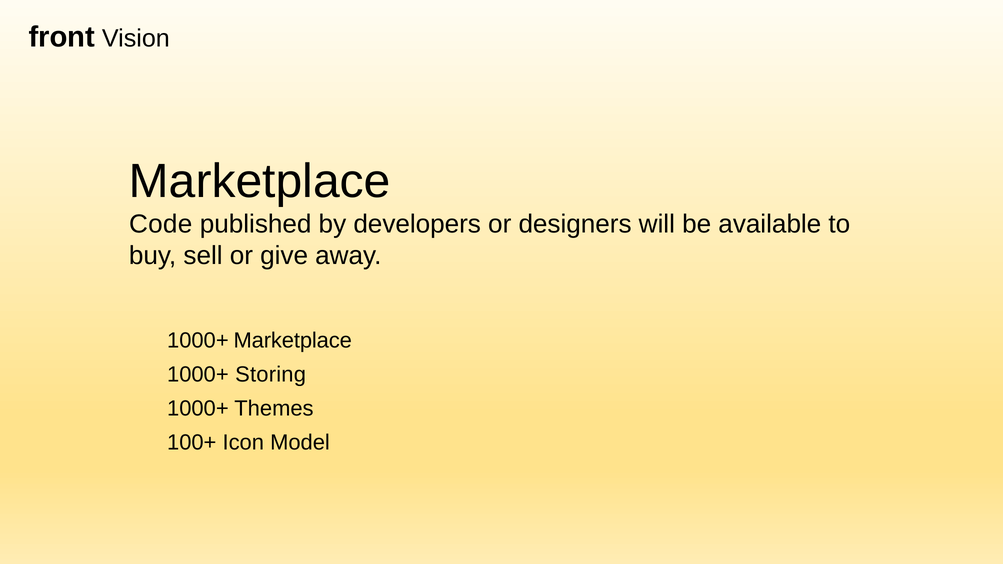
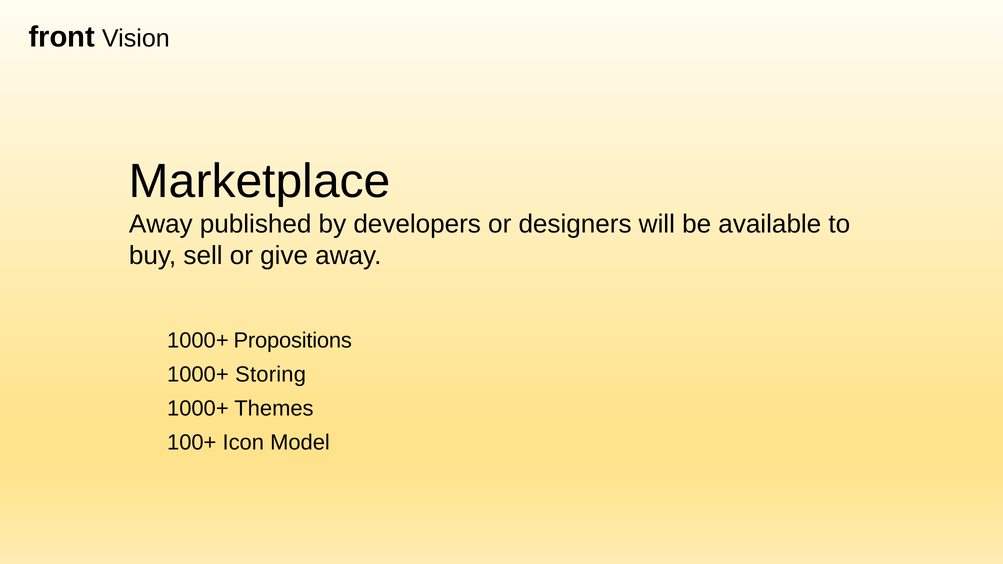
Code at (161, 224): Code -> Away
1000+ Marketplace: Marketplace -> Propositions
